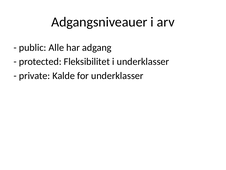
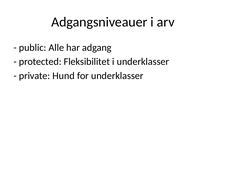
Kalde: Kalde -> Hund
